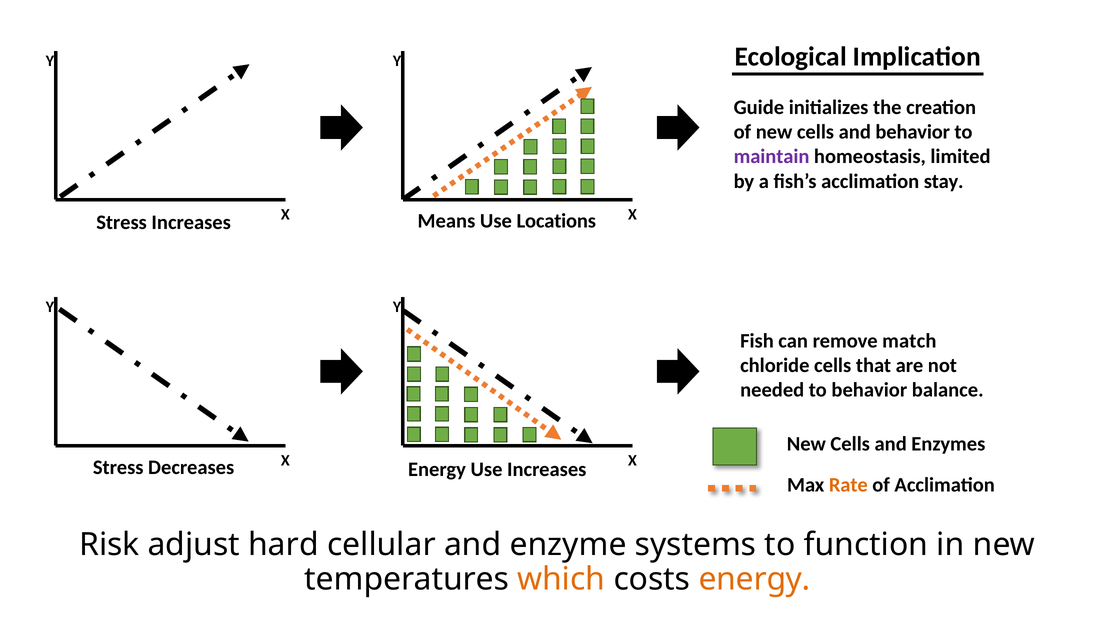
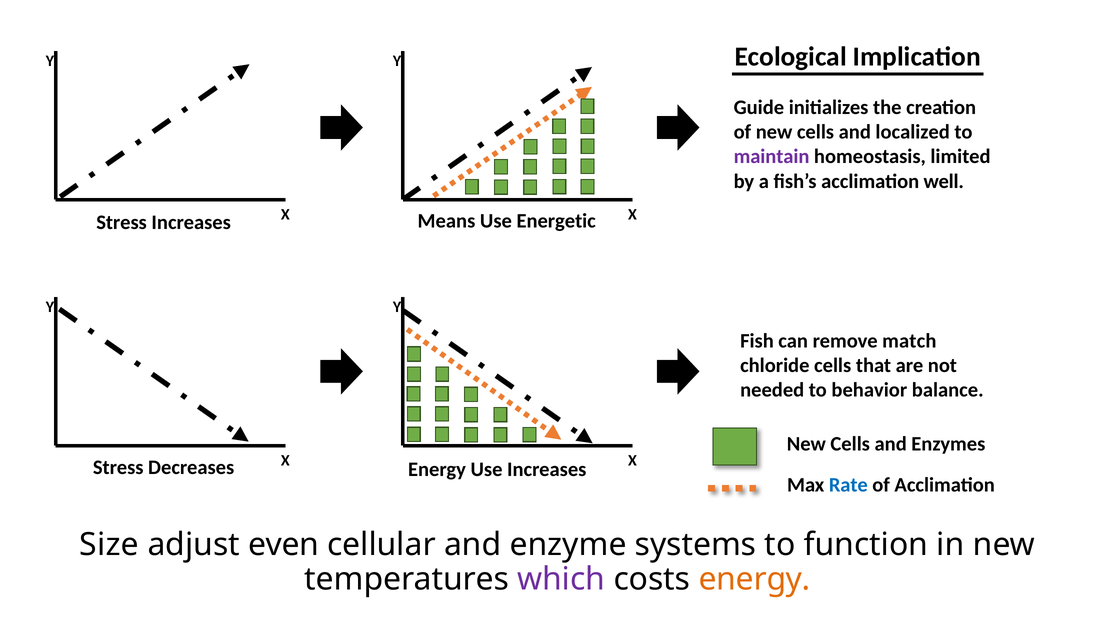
and behavior: behavior -> localized
stay: stay -> well
Locations: Locations -> Energetic
Rate colour: orange -> blue
Risk: Risk -> Size
hard: hard -> even
which colour: orange -> purple
